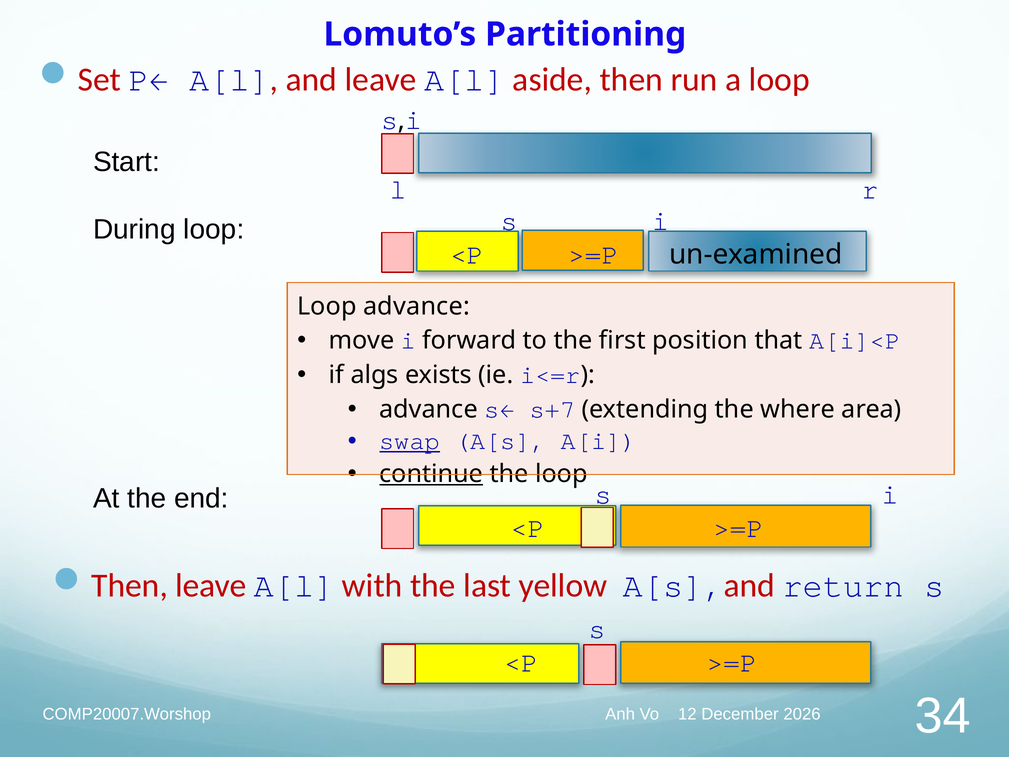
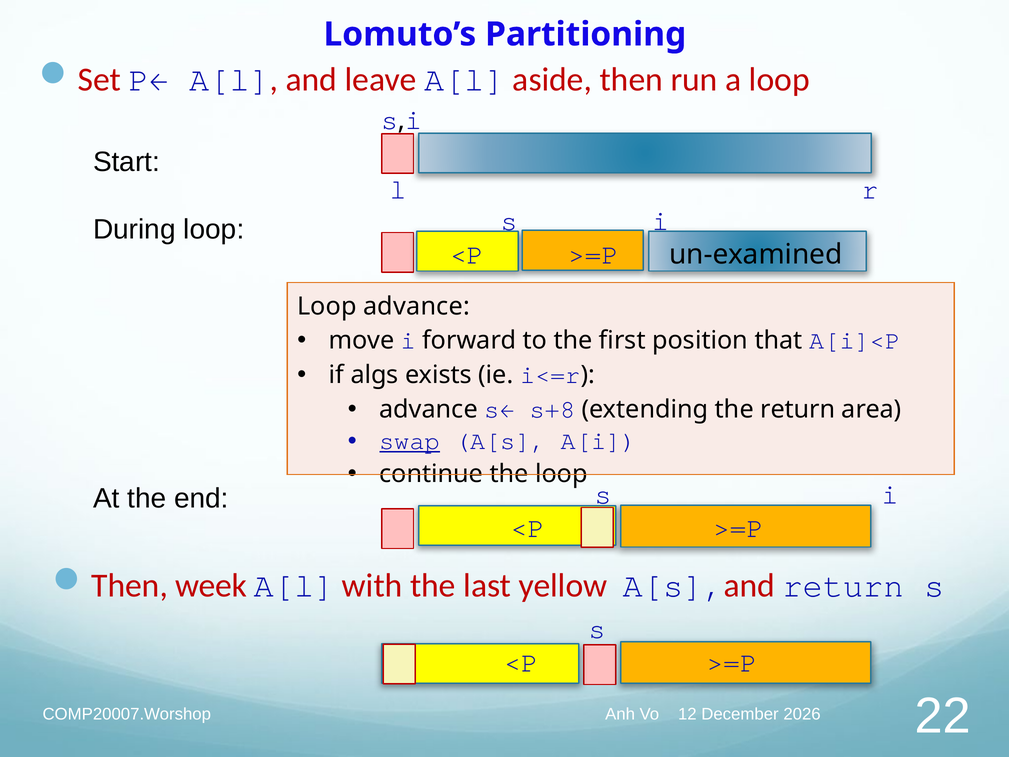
s+7: s+7 -> s+8
the where: where -> return
continue underline: present -> none
Then leave: leave -> week
34: 34 -> 22
